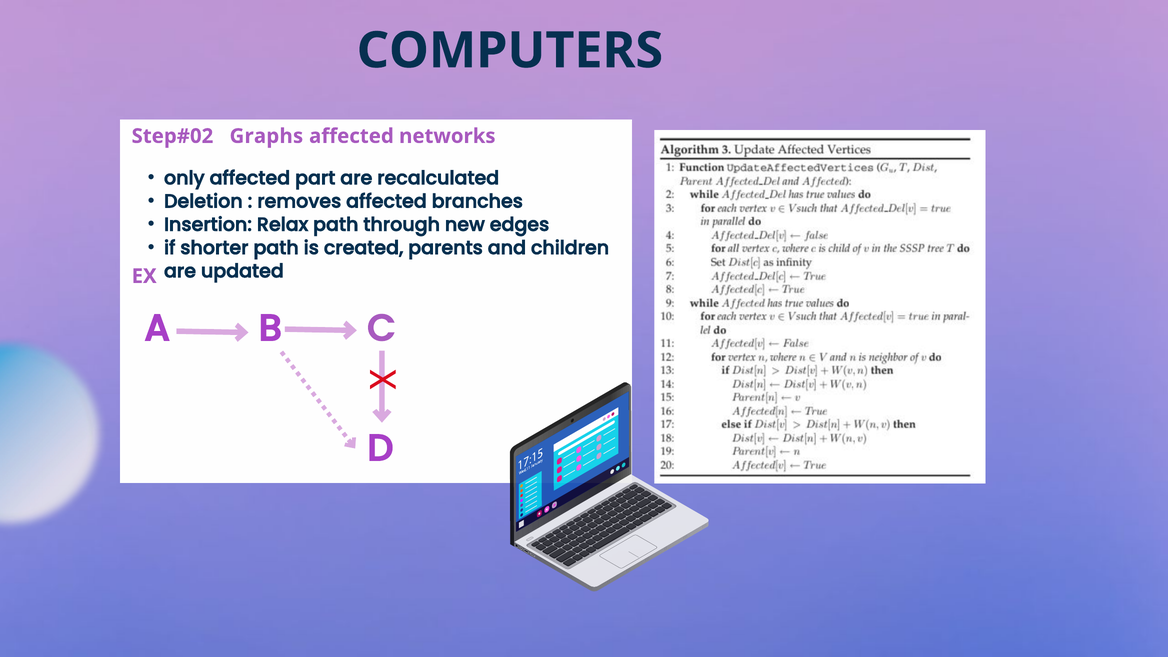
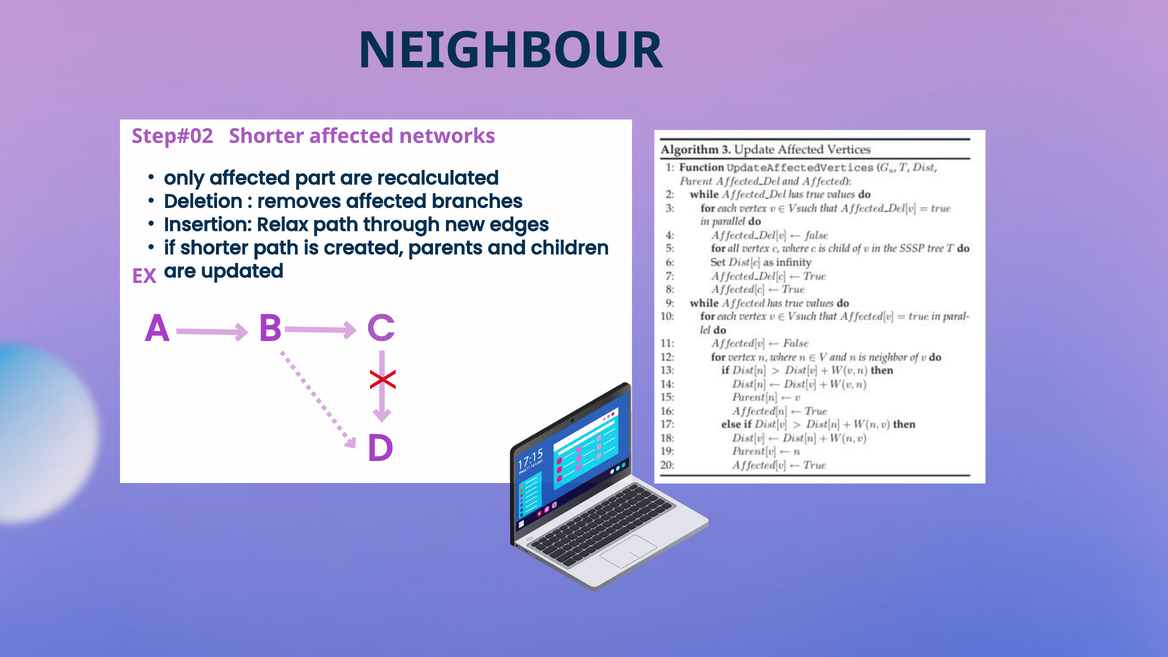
COMPUTERS: COMPUTERS -> NEIGHBOUR
Graphs at (266, 136): Graphs -> Shorter
